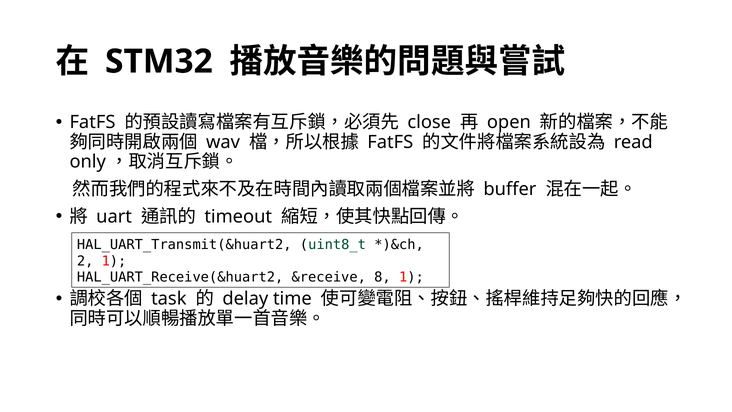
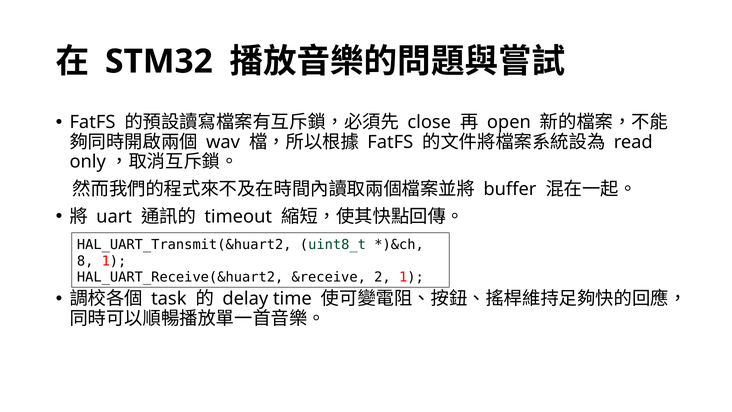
2: 2 -> 8
8: 8 -> 2
